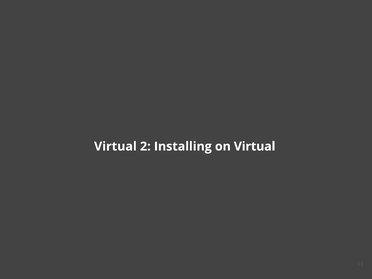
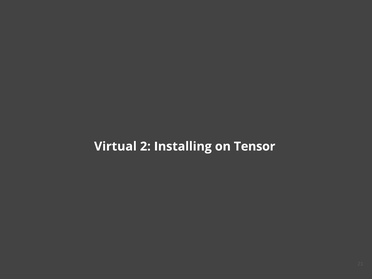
on Virtual: Virtual -> Tensor
